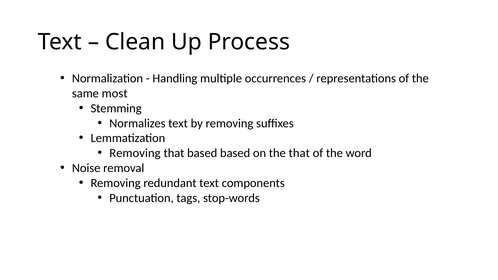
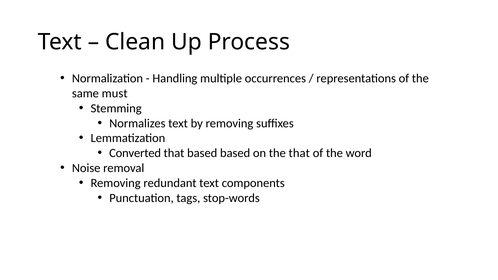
most: most -> must
Removing at (135, 153): Removing -> Converted
